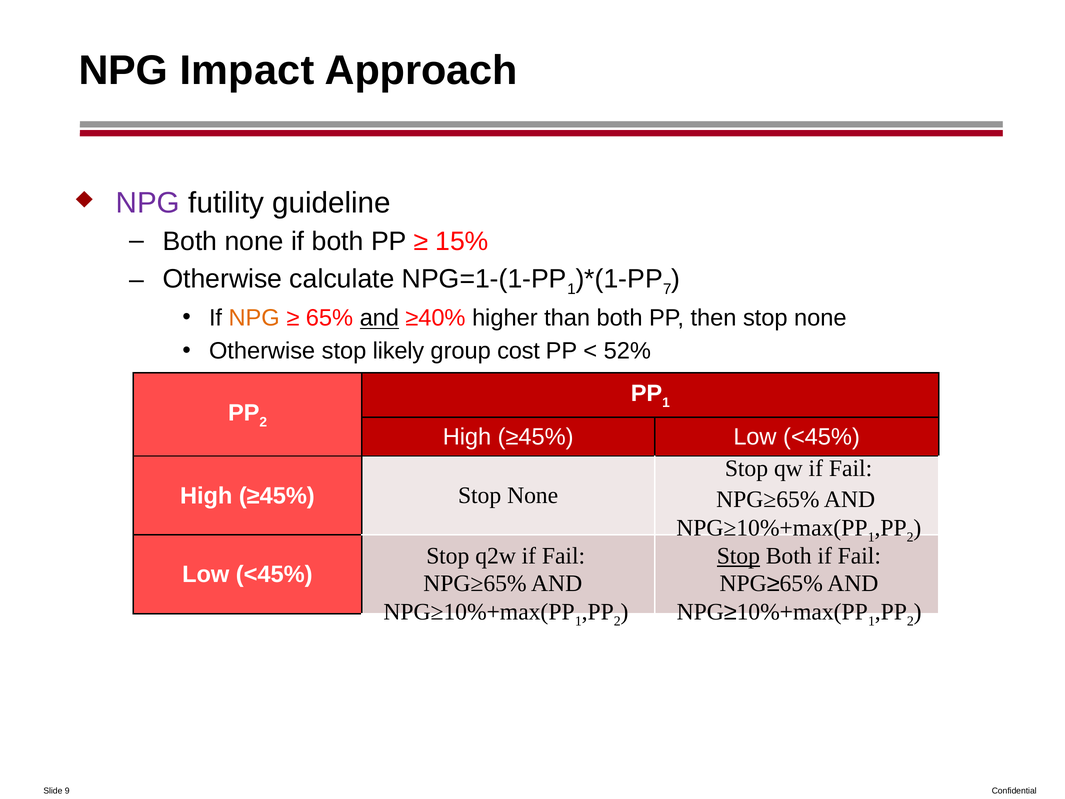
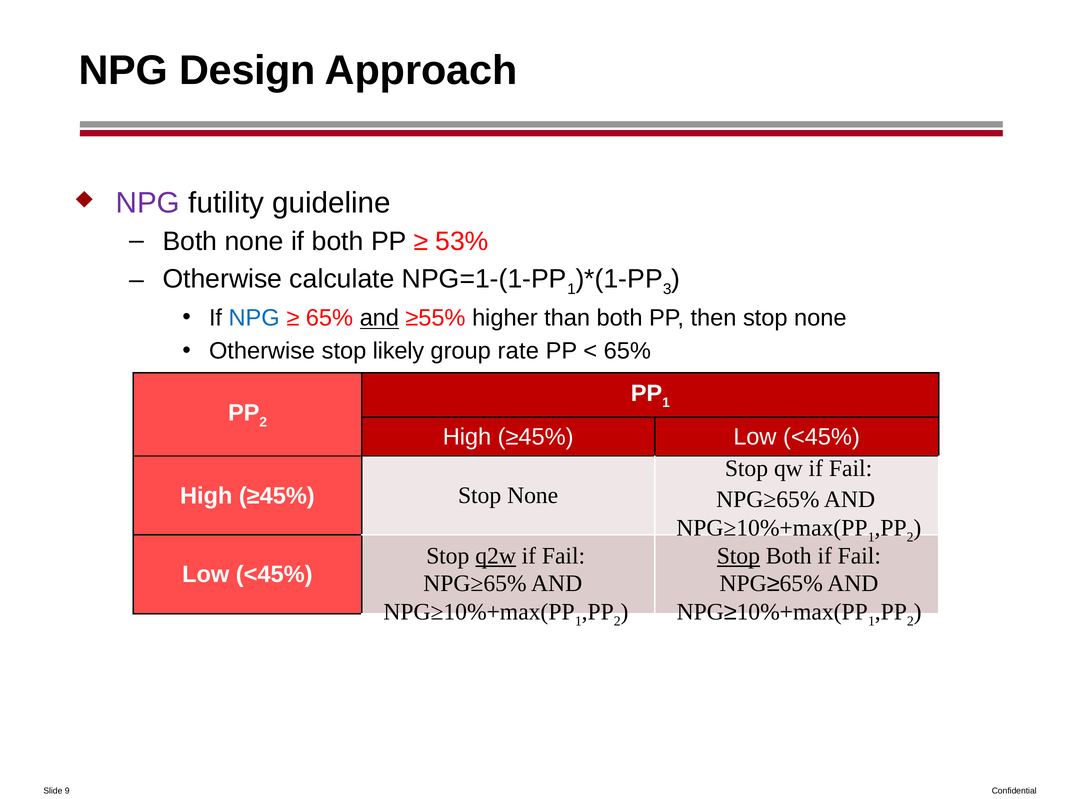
Impact: Impact -> Design
15%: 15% -> 53%
7: 7 -> 3
NPG at (254, 318) colour: orange -> blue
≥40%: ≥40% -> ≥55%
cost: cost -> rate
52% at (627, 351): 52% -> 65%
q2w at (496, 556) underline: none -> present
